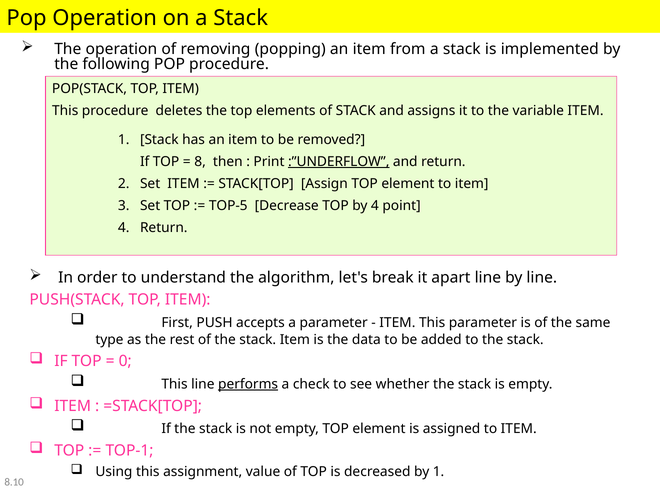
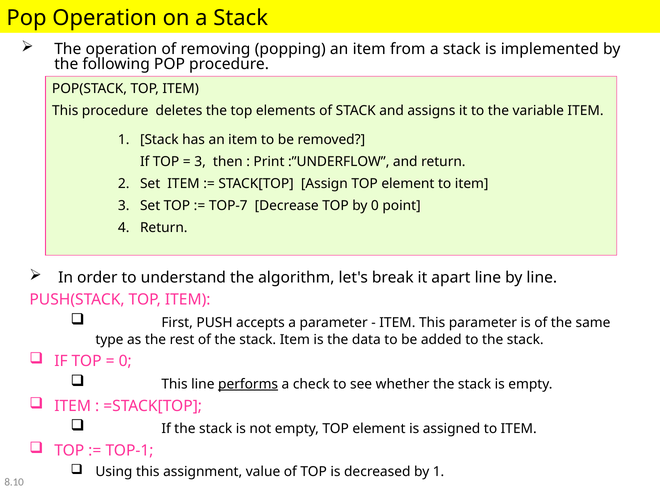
8 at (200, 161): 8 -> 3
:”UNDERFLOW underline: present -> none
TOP-5: TOP-5 -> TOP-7
by 4: 4 -> 0
